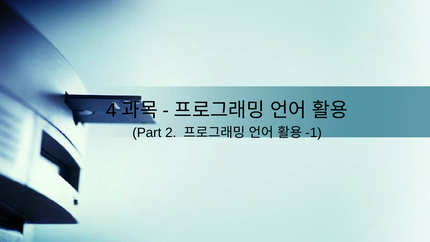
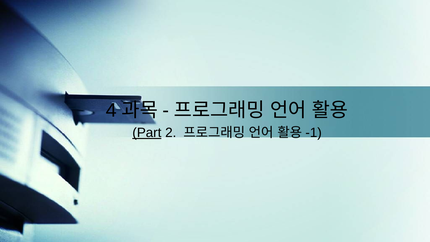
Part underline: none -> present
